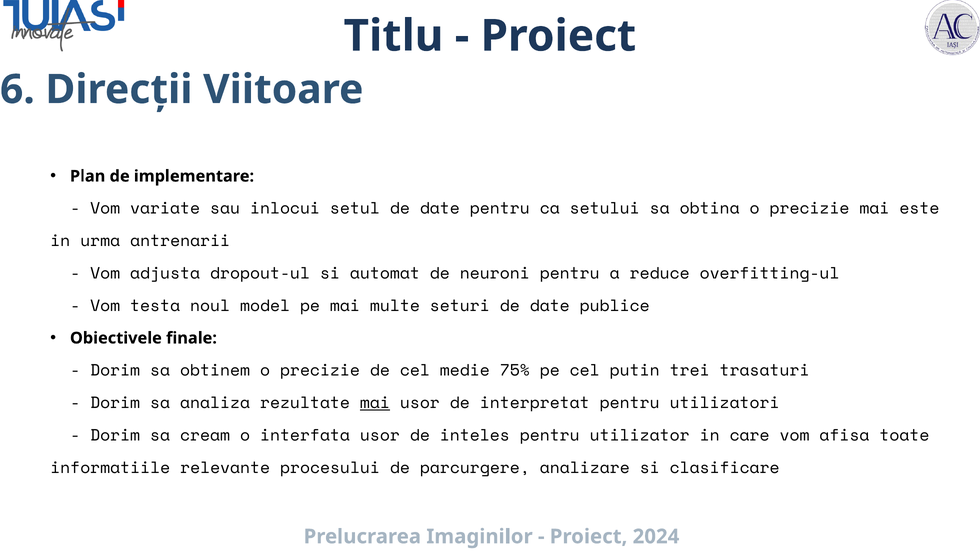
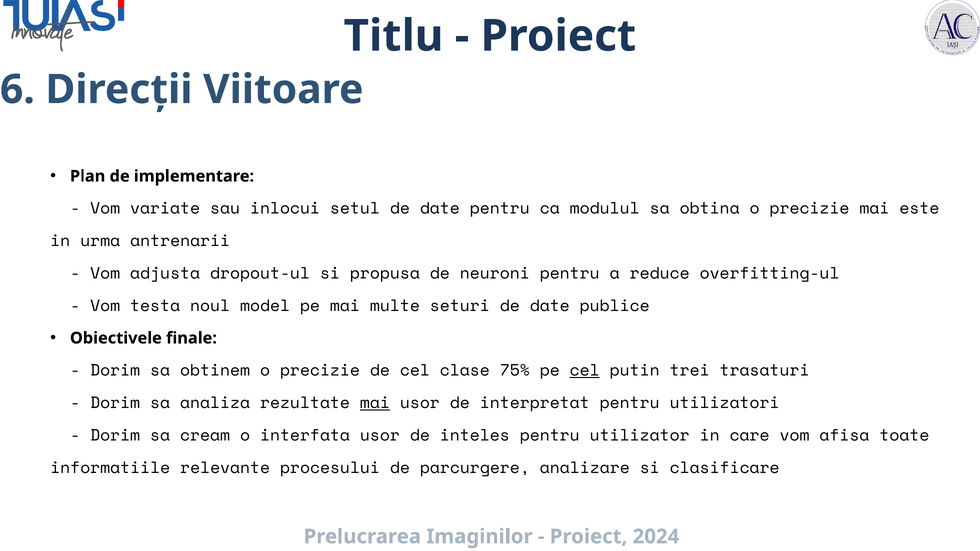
setului: setului -> modulul
automat: automat -> propusa
medie: medie -> clase
cel at (585, 371) underline: none -> present
